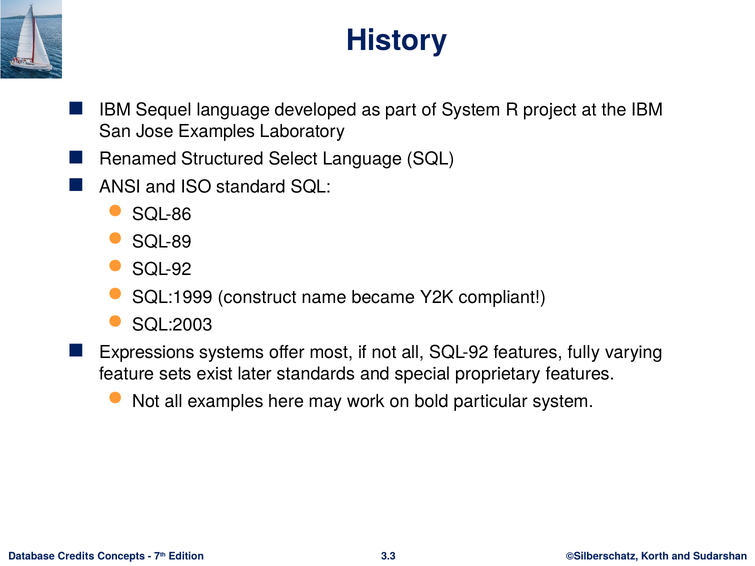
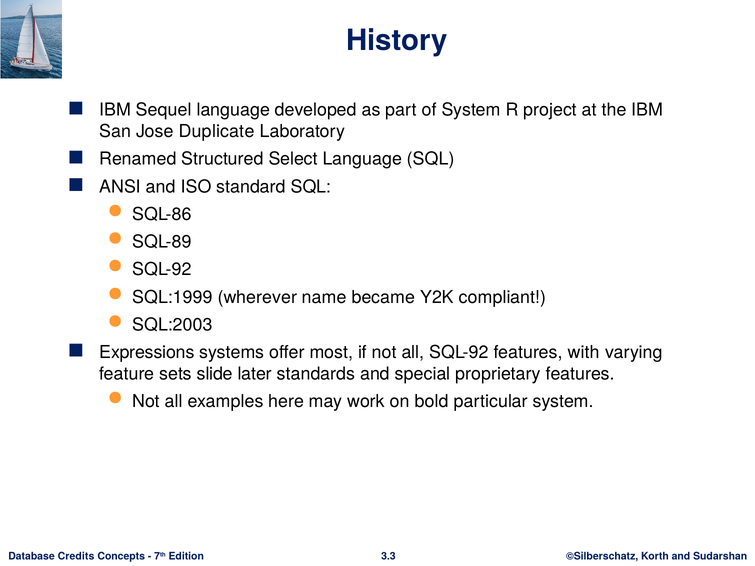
Jose Examples: Examples -> Duplicate
construct: construct -> wherever
fully: fully -> with
exist: exist -> slide
